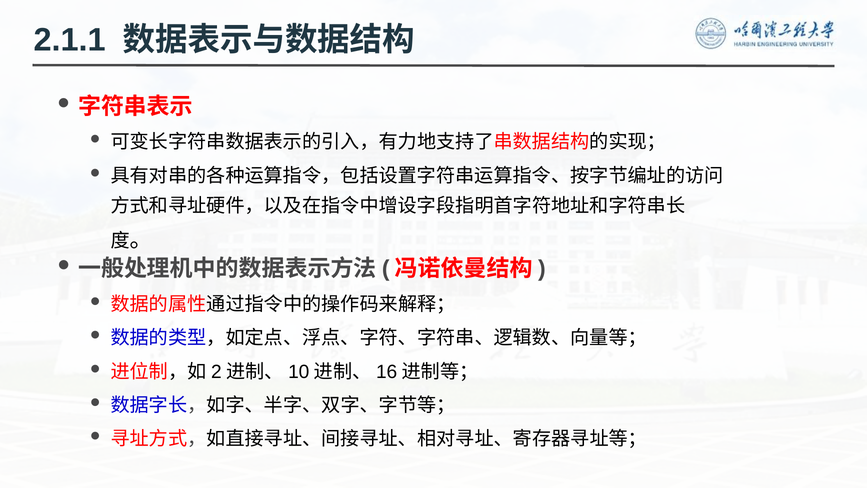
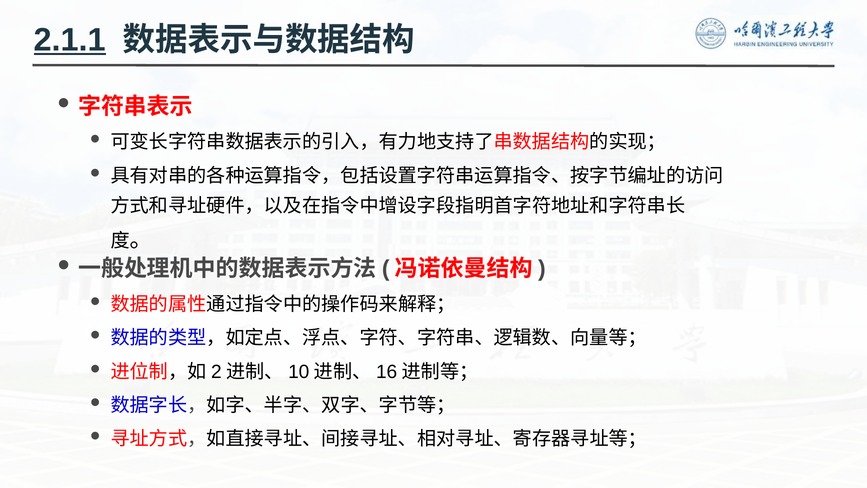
2.1.1 underline: none -> present
